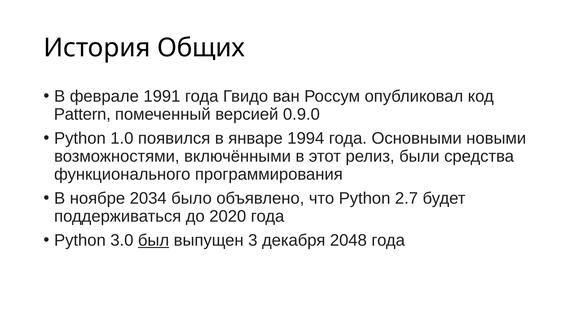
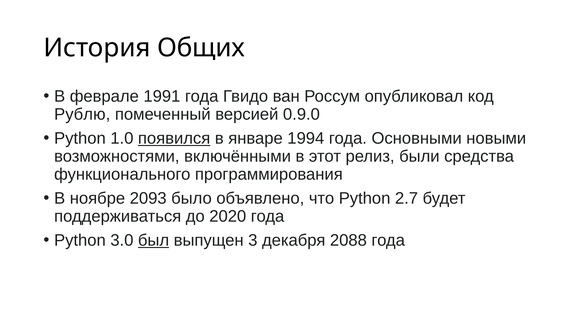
Pattern: Pattern -> Рублю
появился underline: none -> present
2034: 2034 -> 2093
2048: 2048 -> 2088
